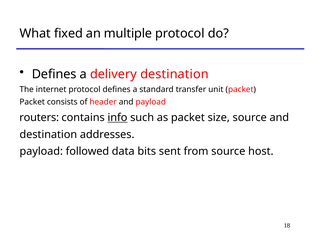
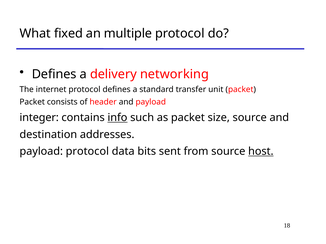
delivery destination: destination -> networking
routers: routers -> integer
payload followed: followed -> protocol
host underline: none -> present
